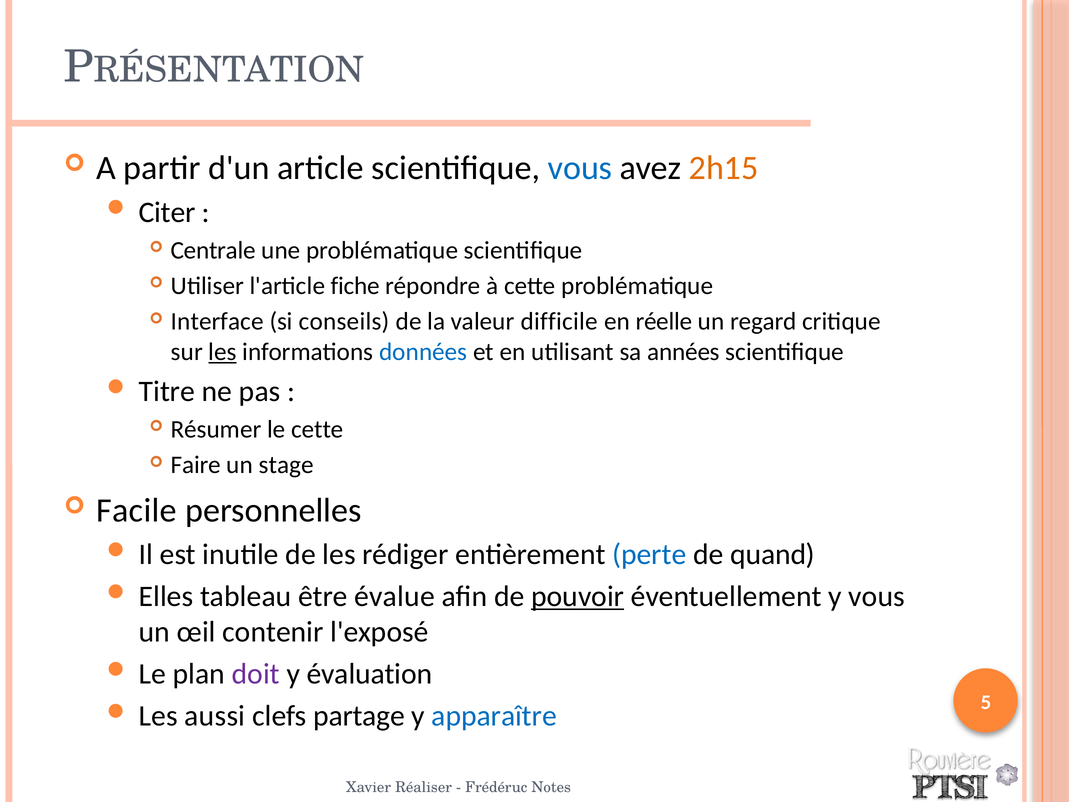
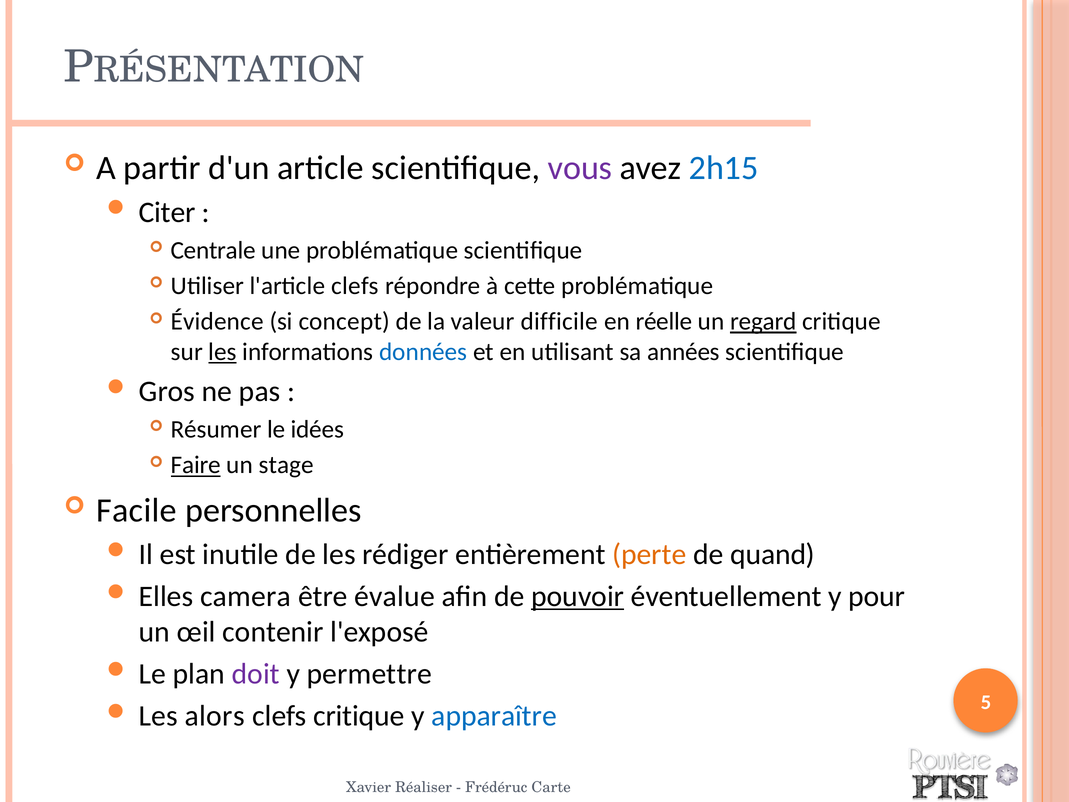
vous at (580, 168) colour: blue -> purple
2h15 colour: orange -> blue
l'article fiche: fiche -> clefs
Interface: Interface -> Évidence
conseils: conseils -> concept
regard underline: none -> present
Titre: Titre -> Gros
le cette: cette -> idées
Faire underline: none -> present
perte colour: blue -> orange
tableau: tableau -> camera
y vous: vous -> pour
évaluation: évaluation -> permettre
aussi: aussi -> alors
clefs partage: partage -> critique
Notes: Notes -> Carte
